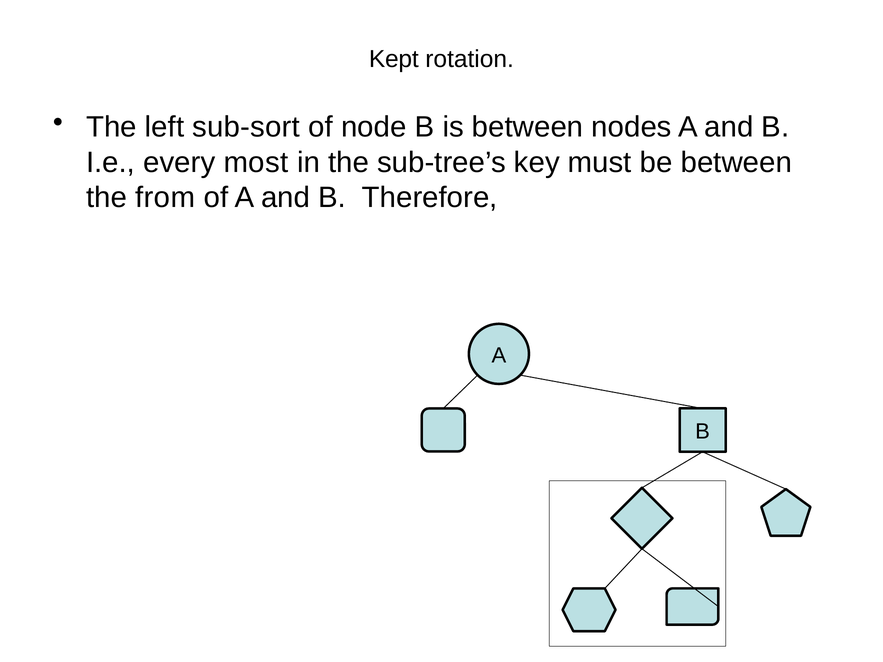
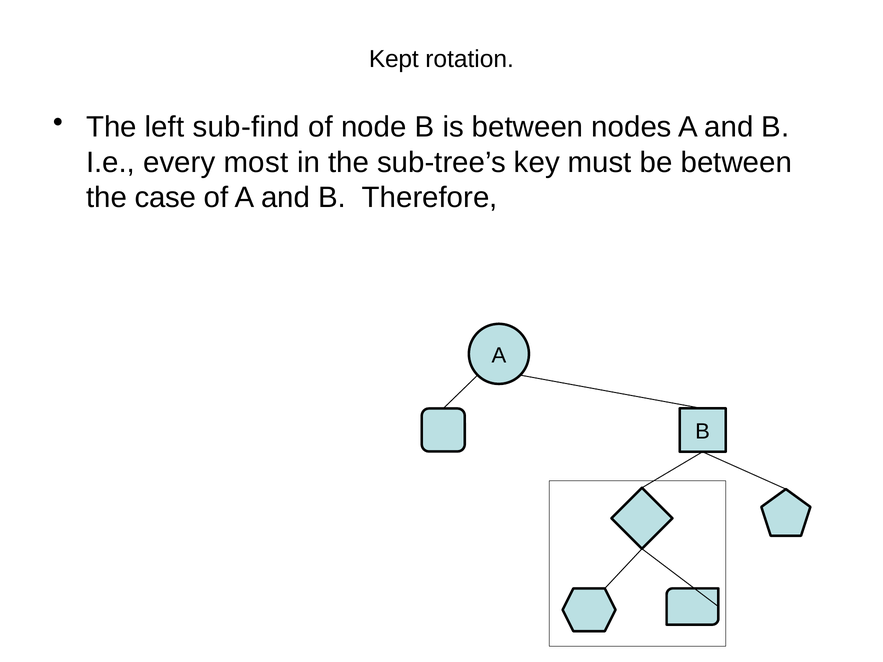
sub-sort: sub-sort -> sub-find
from: from -> case
